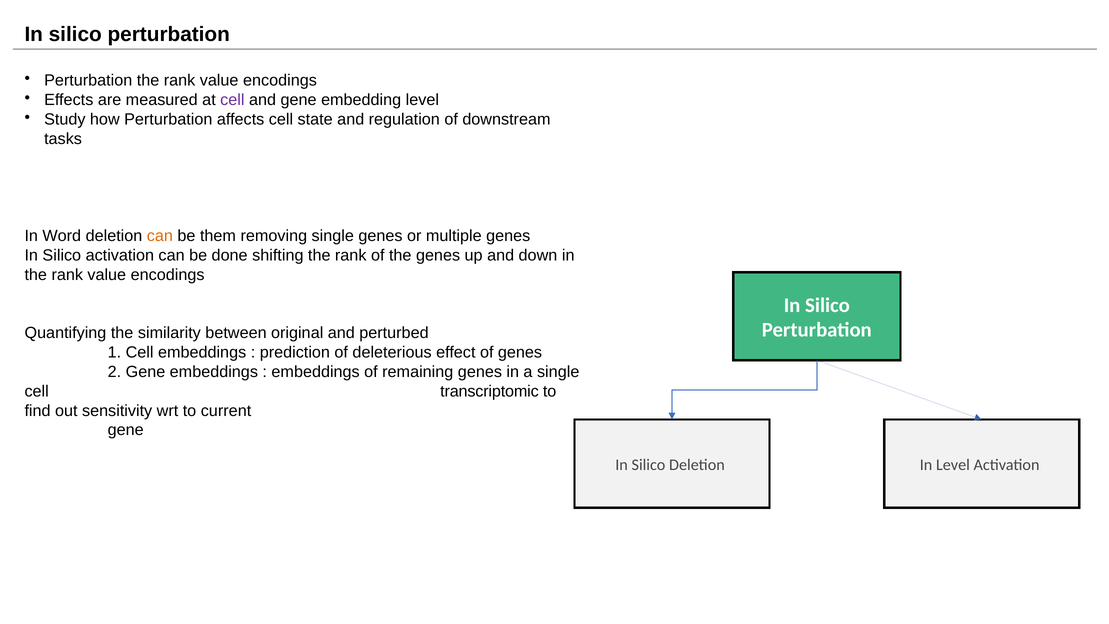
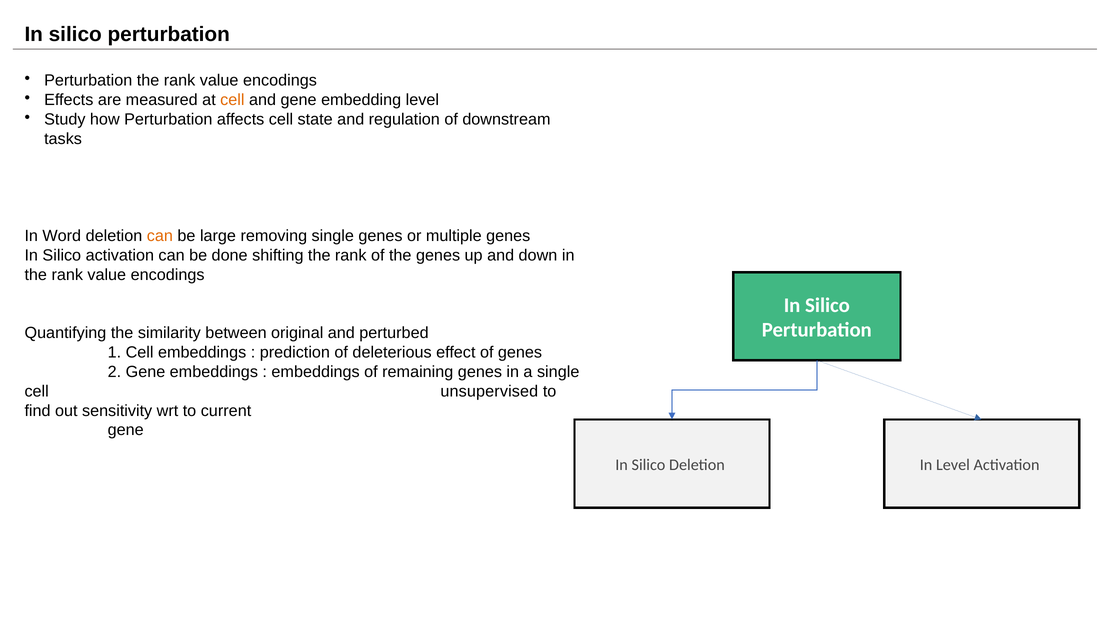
cell at (232, 100) colour: purple -> orange
them: them -> large
transcriptomic: transcriptomic -> unsupervised
